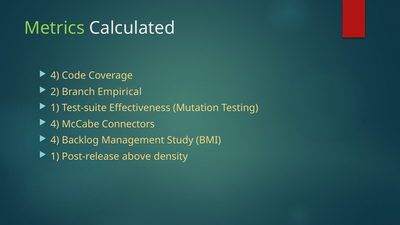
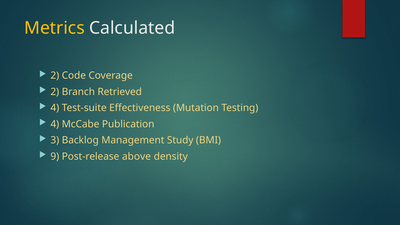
Metrics colour: light green -> yellow
4 at (55, 76): 4 -> 2
Empirical: Empirical -> Retrieved
1 at (55, 108): 1 -> 4
Connectors: Connectors -> Publication
4 at (55, 140): 4 -> 3
1 at (55, 156): 1 -> 9
